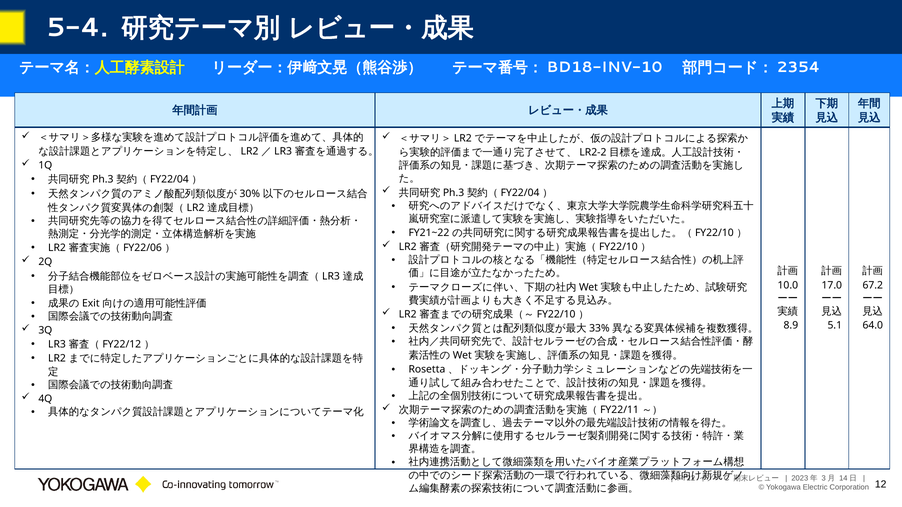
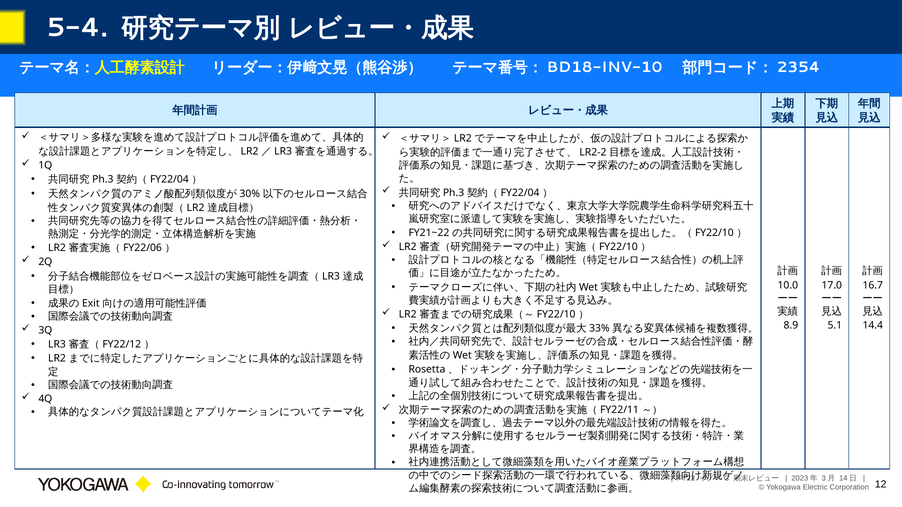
67.2: 67.2 -> 16.7
64.0: 64.0 -> 14.4
